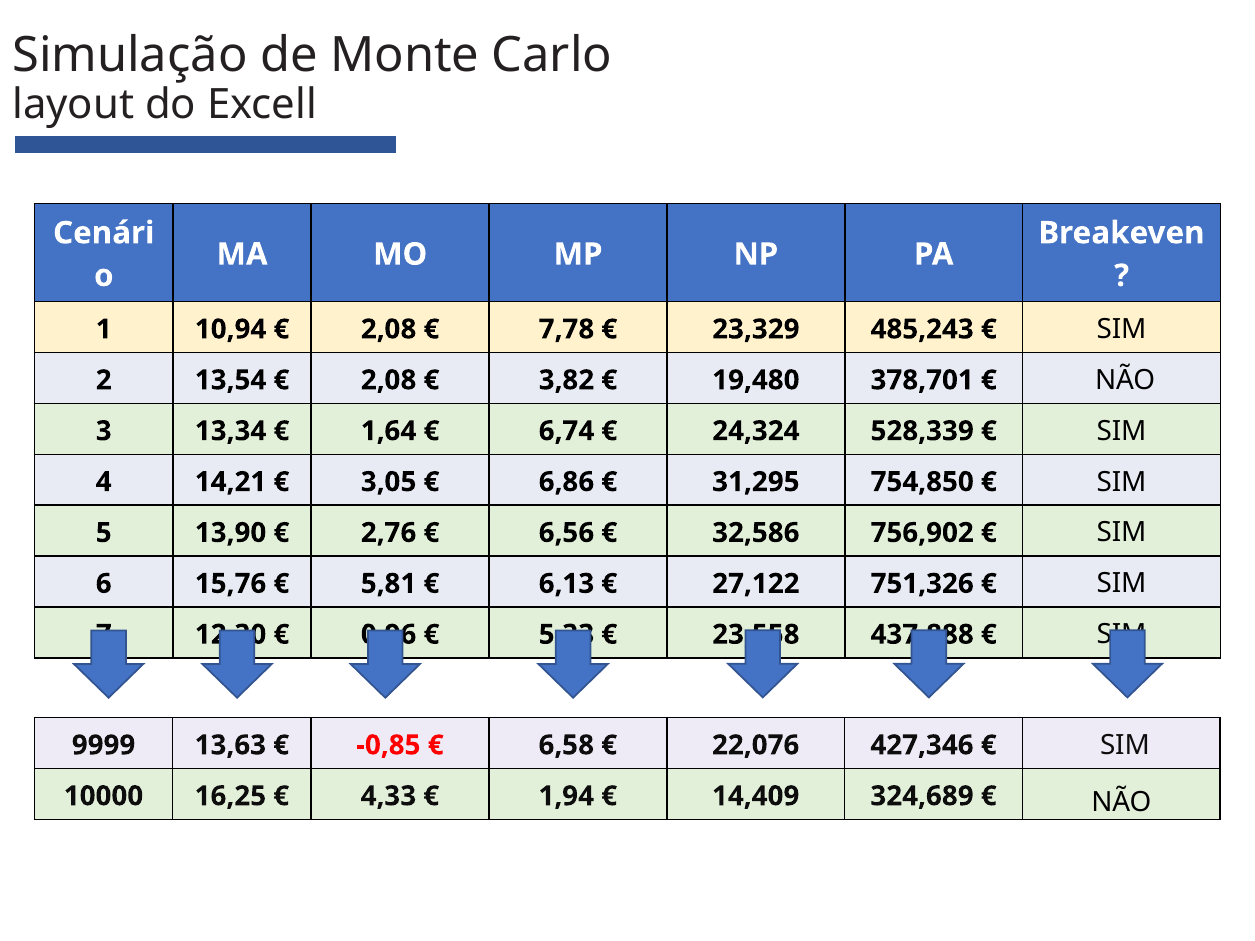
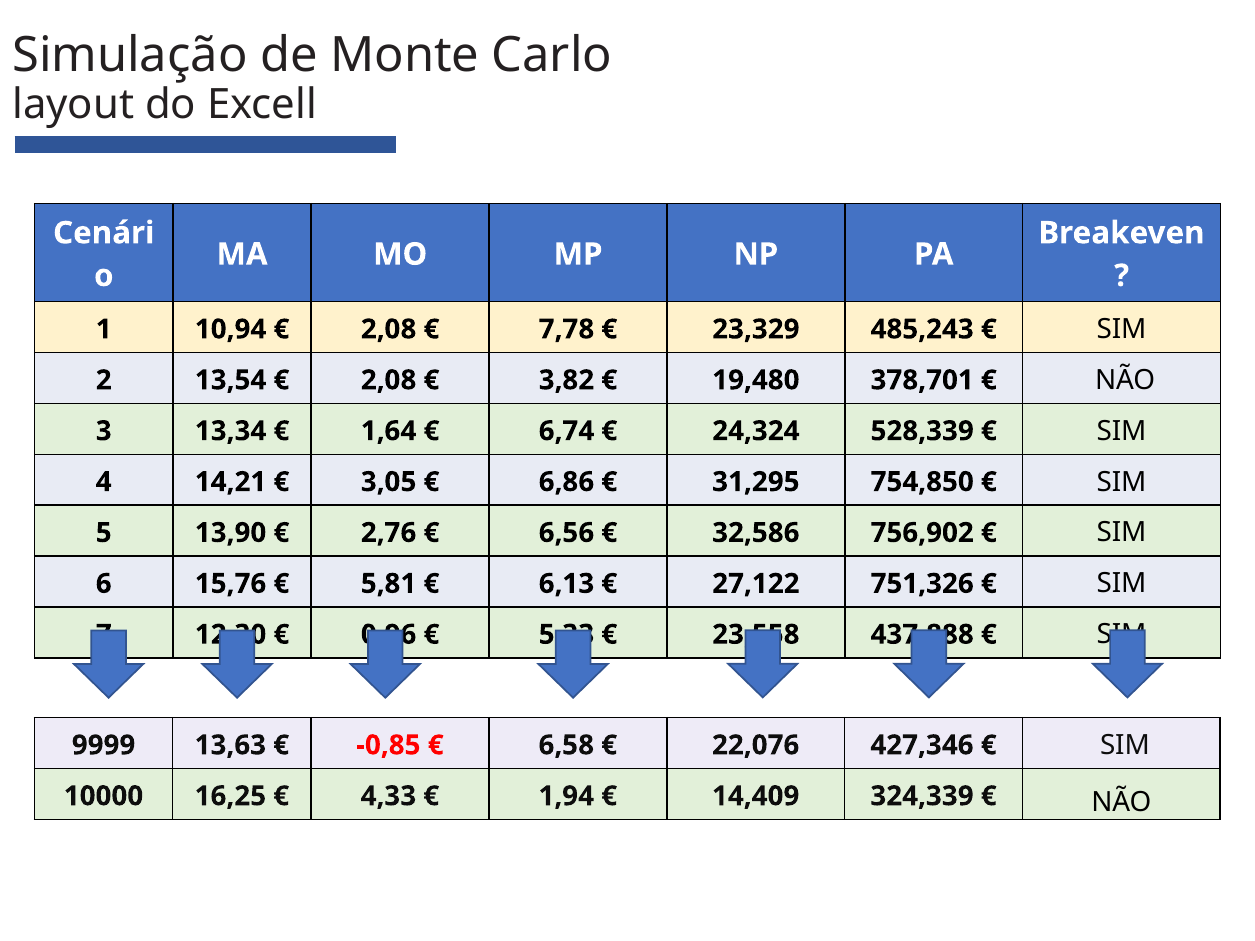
324,689: 324,689 -> 324,339
